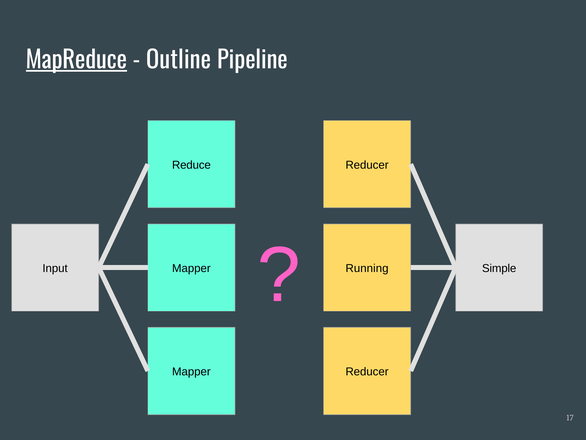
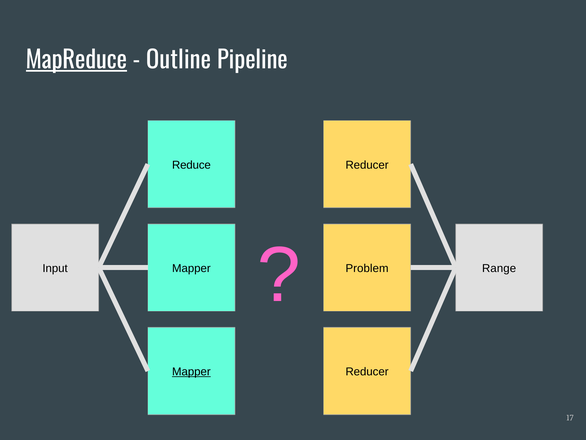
Running: Running -> Problem
Simple: Simple -> Range
Mapper at (191, 371) underline: none -> present
